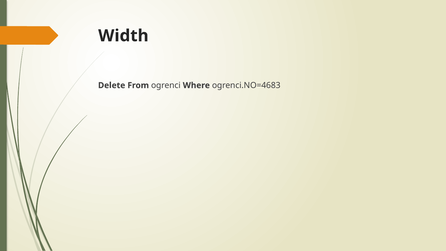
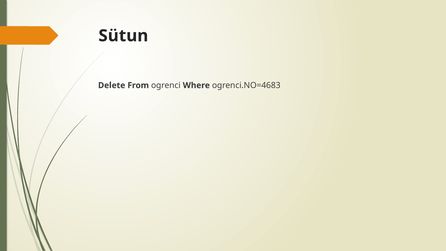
Width: Width -> Sütun
